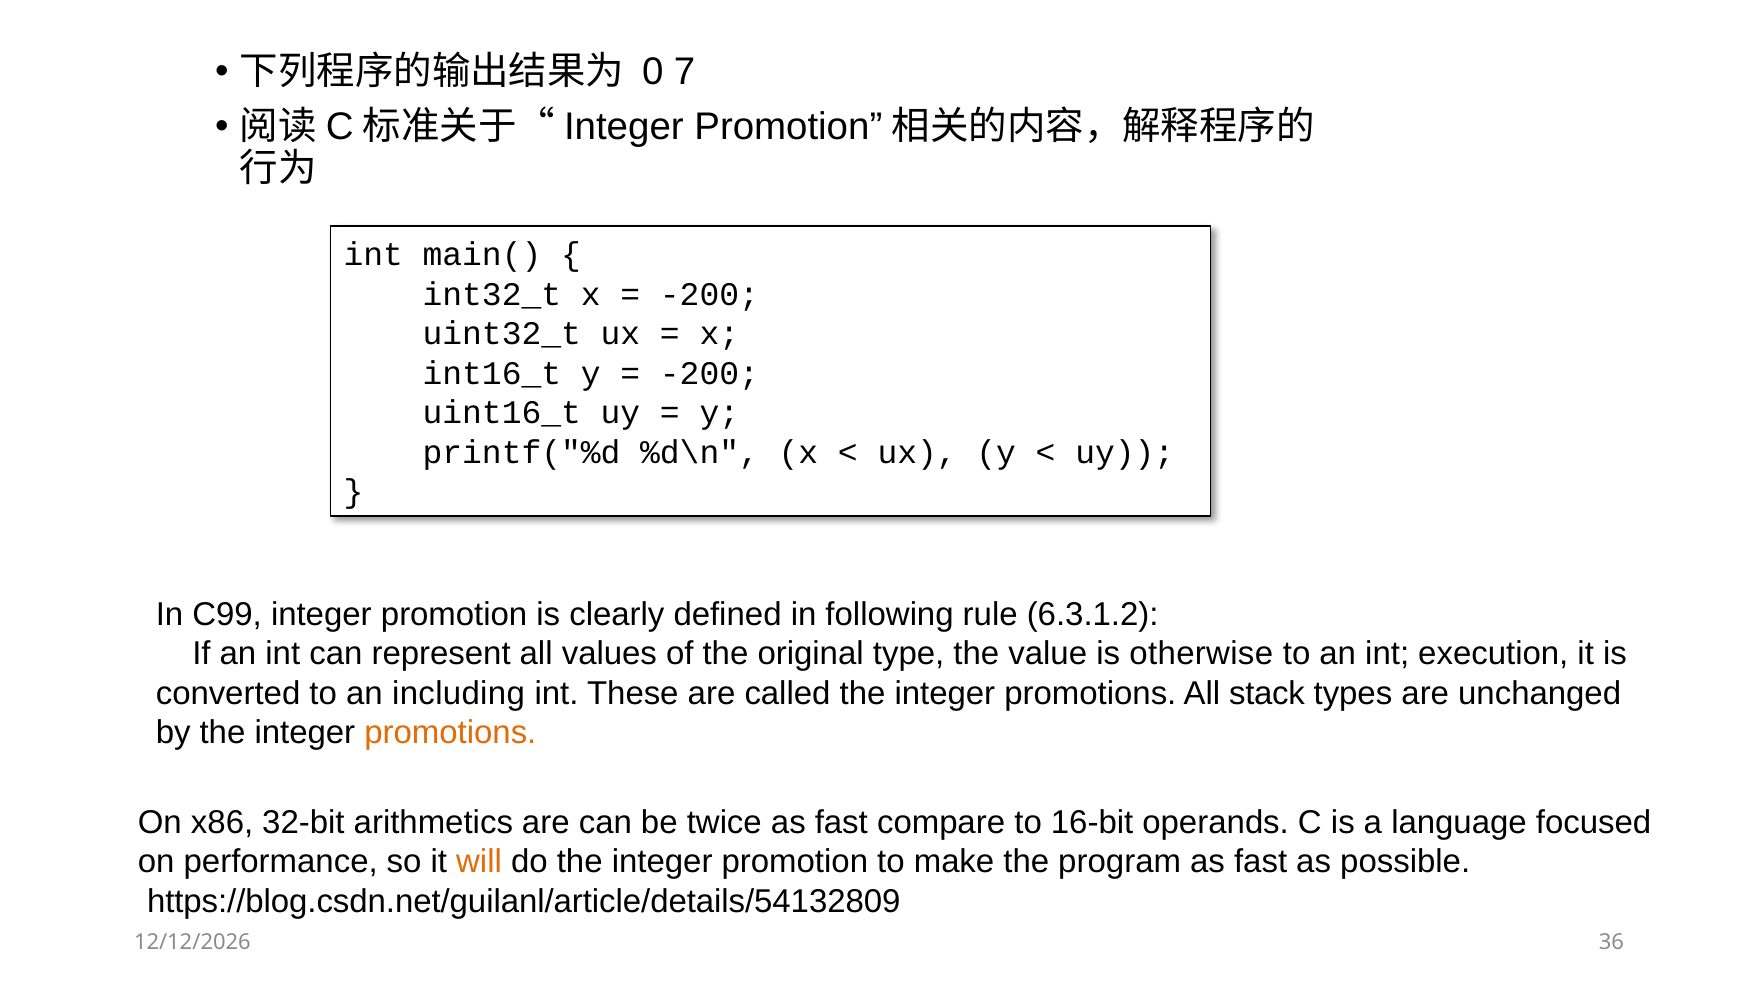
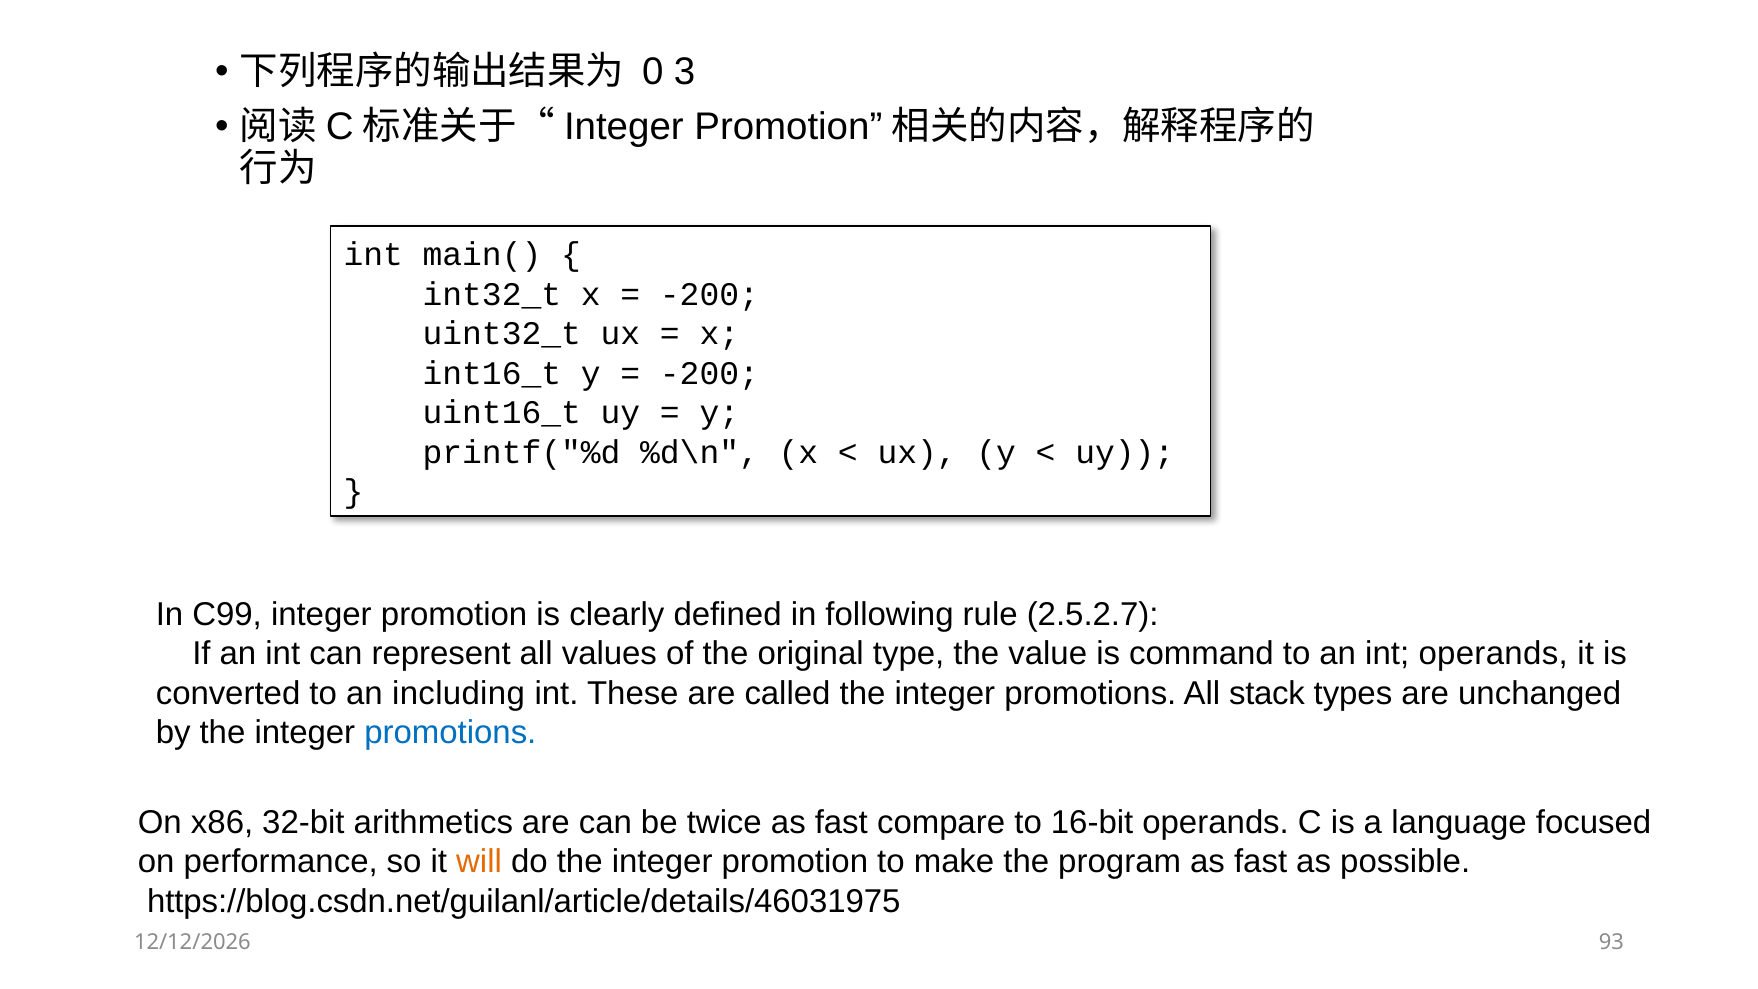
7: 7 -> 3
6.3.1.2: 6.3.1.2 -> 2.5.2.7
otherwise: otherwise -> command
int execution: execution -> operands
promotions at (450, 733) colour: orange -> blue
https://blog.csdn.net/guilanl/article/details/54132809: https://blog.csdn.net/guilanl/article/details/54132809 -> https://blog.csdn.net/guilanl/article/details/46031975
36: 36 -> 93
